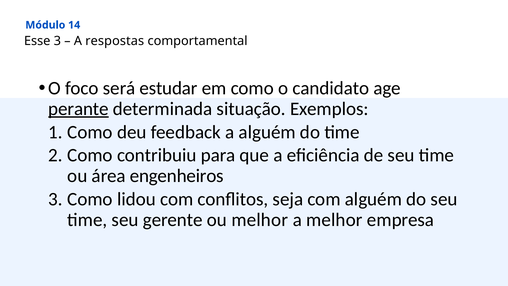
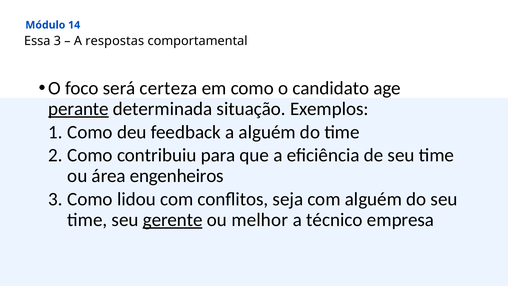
Esse: Esse -> Essa
estudar: estudar -> certeza
gerente underline: none -> present
a melhor: melhor -> técnico
